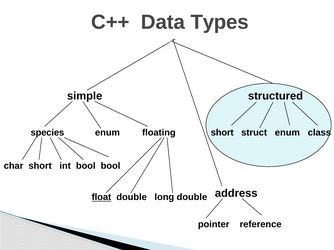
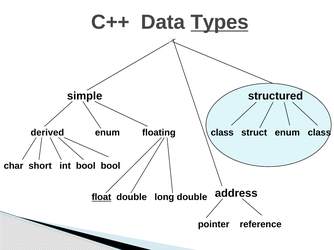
Types underline: none -> present
species: species -> derived
short at (222, 133): short -> class
